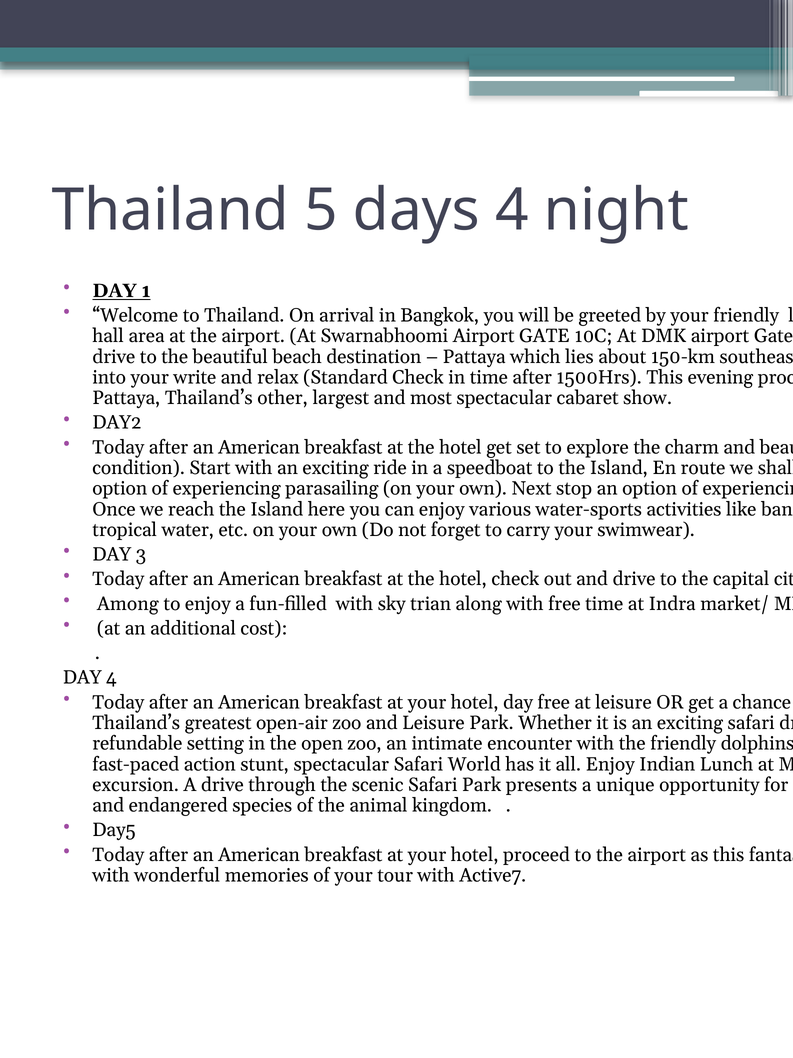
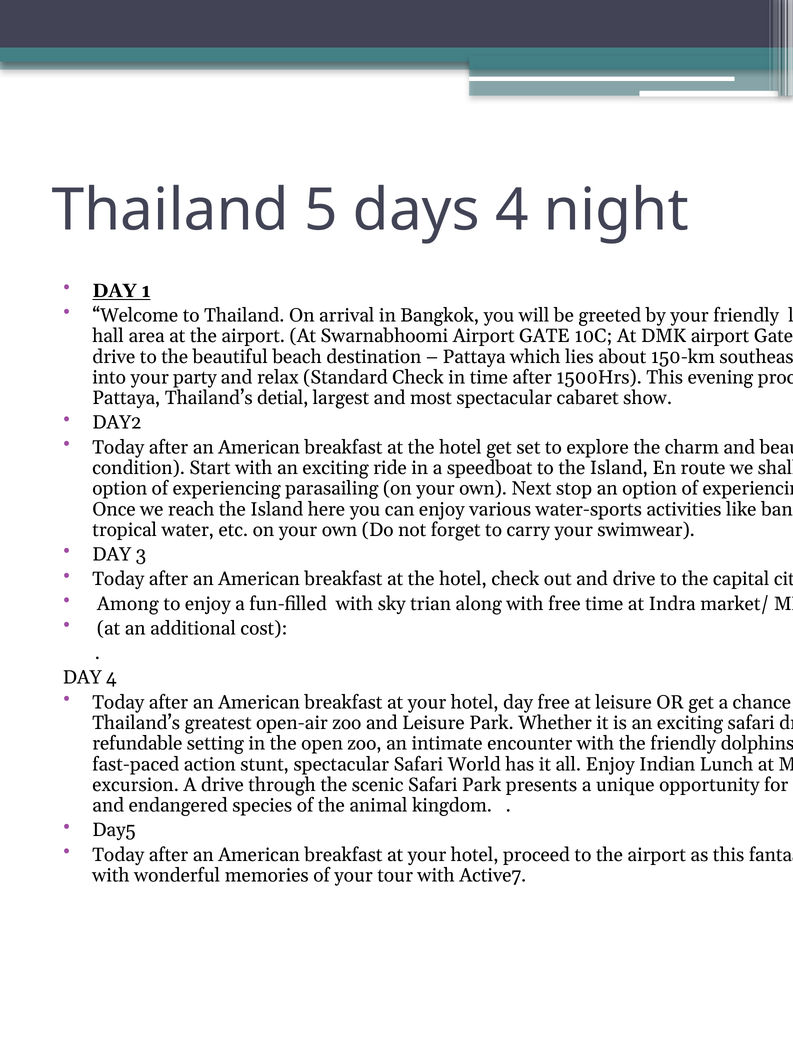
write: write -> party
other: other -> detial
